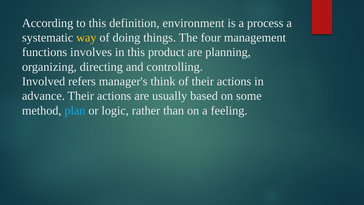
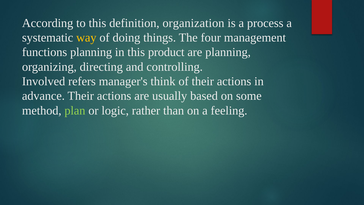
environment: environment -> organization
functions involves: involves -> planning
plan colour: light blue -> light green
